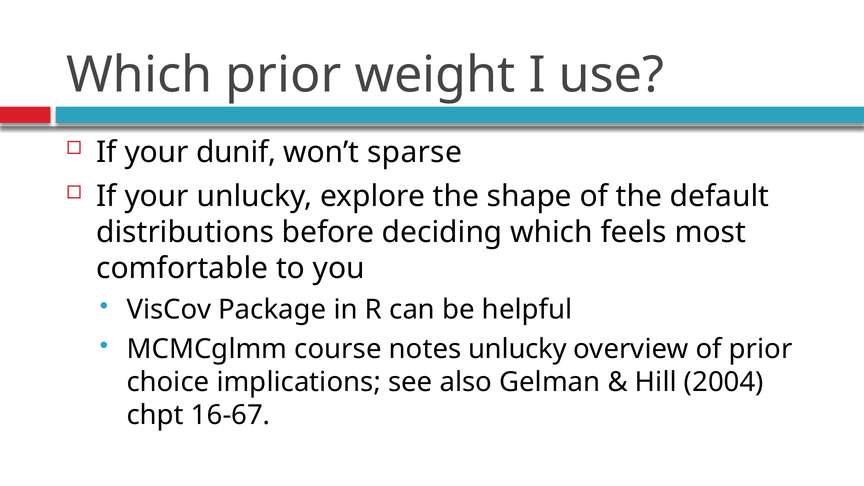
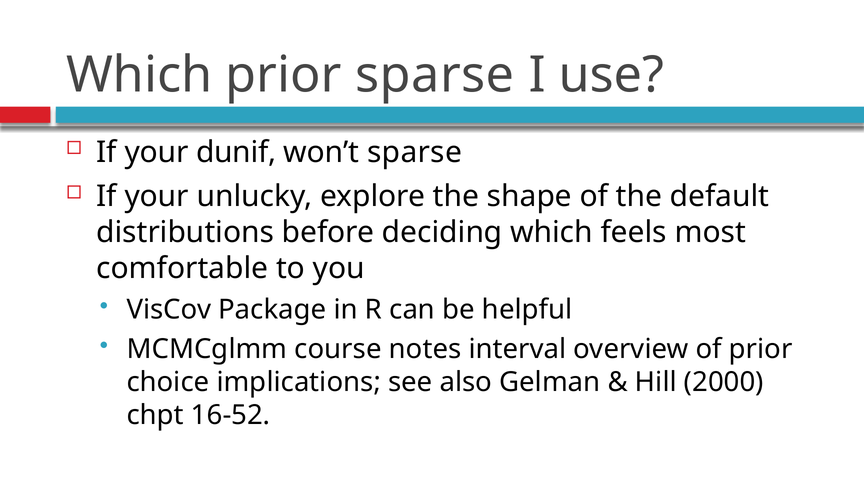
prior weight: weight -> sparse
notes unlucky: unlucky -> interval
2004: 2004 -> 2000
16-67: 16-67 -> 16-52
